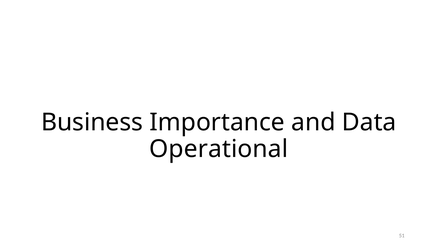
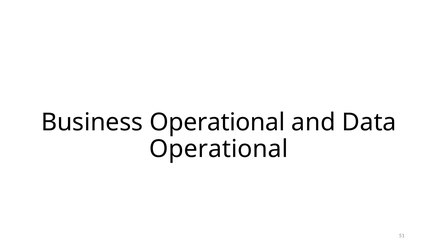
Business Importance: Importance -> Operational
